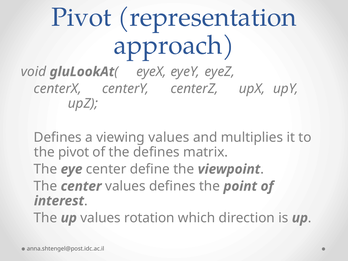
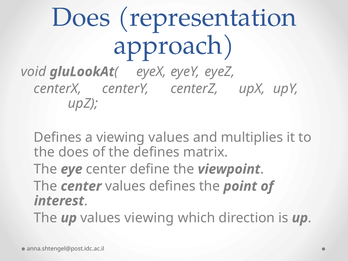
Pivot at (81, 17): Pivot -> Does
the pivot: pivot -> does
values rotation: rotation -> viewing
